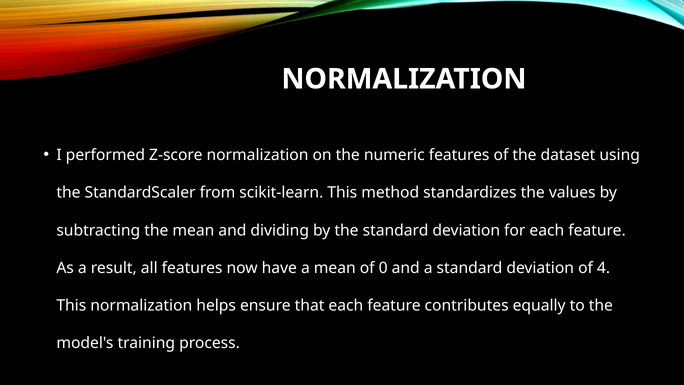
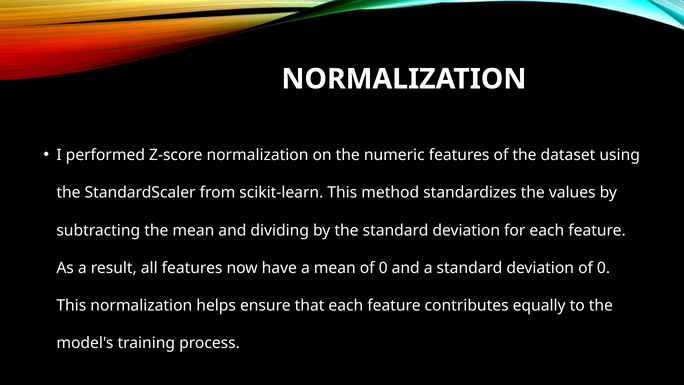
deviation of 4: 4 -> 0
